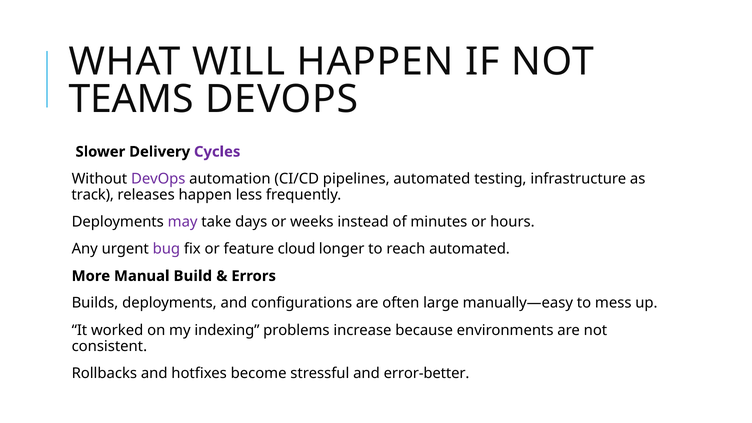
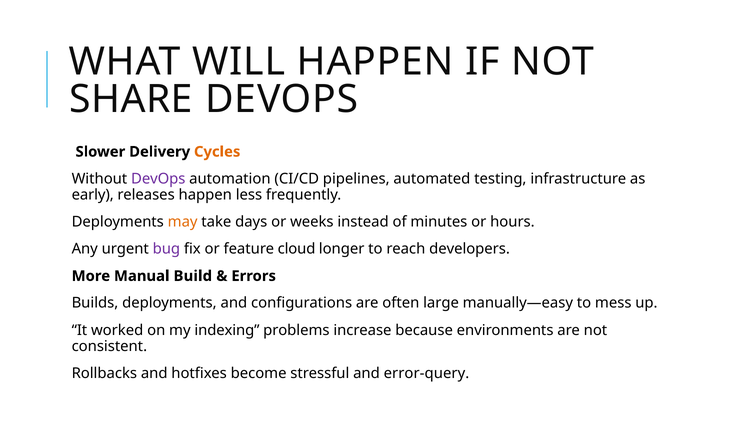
TEAMS: TEAMS -> SHARE
Cycles colour: purple -> orange
track: track -> early
may colour: purple -> orange
reach automated: automated -> developers
error-better: error-better -> error-query
